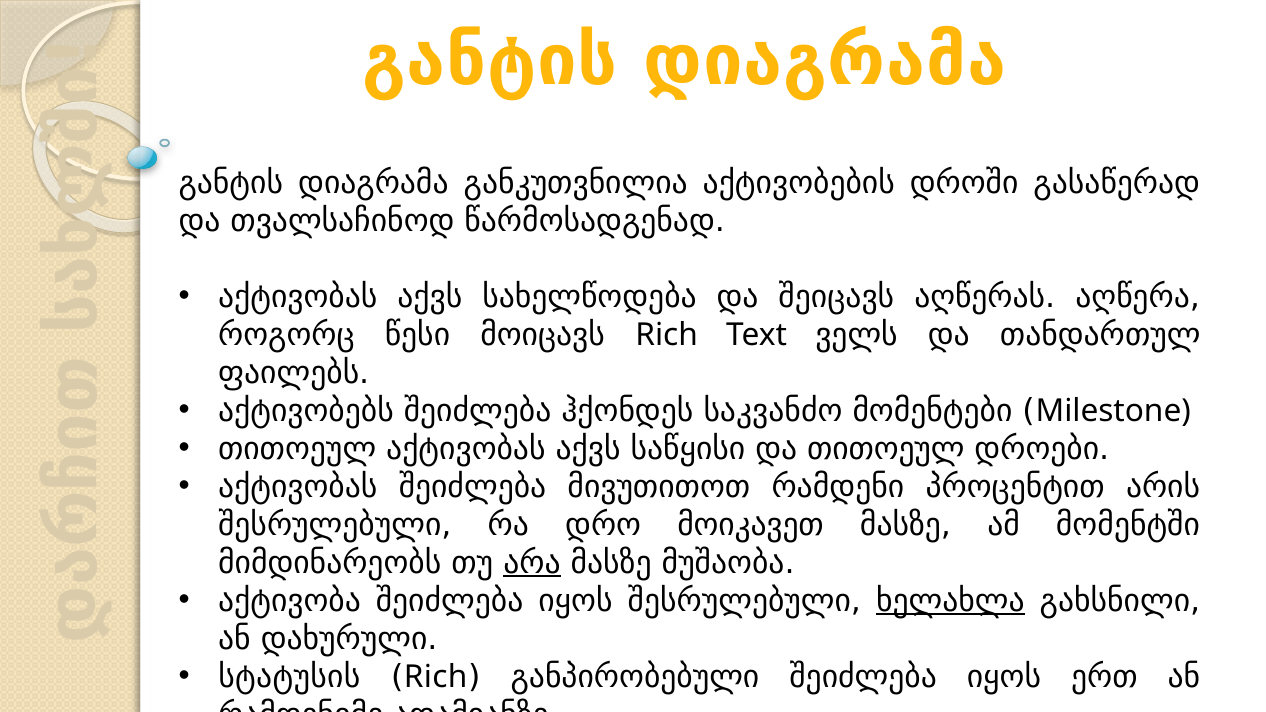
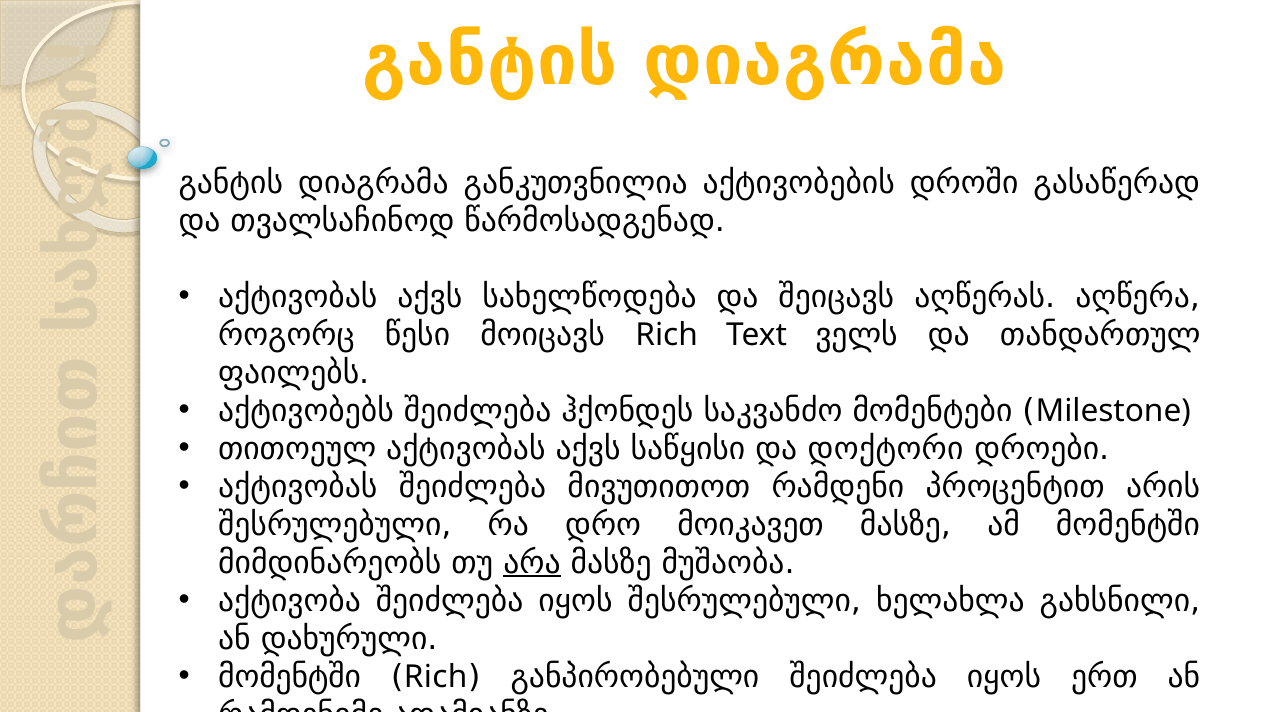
და თითოეულ: თითოეულ -> დოქტორი
ხელახლა underline: present -> none
სტატუსის at (289, 677): სტატუსის -> მომენტში
